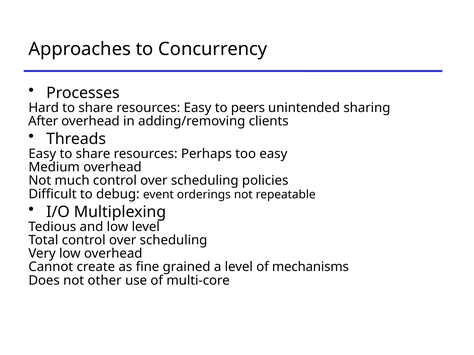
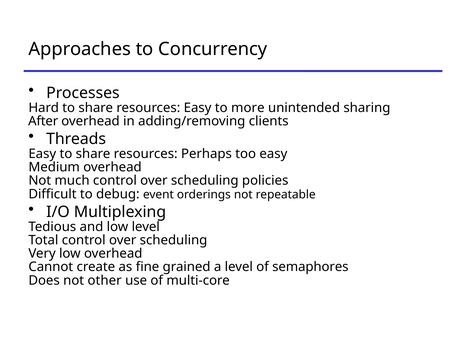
peers: peers -> more
mechanisms: mechanisms -> semaphores
